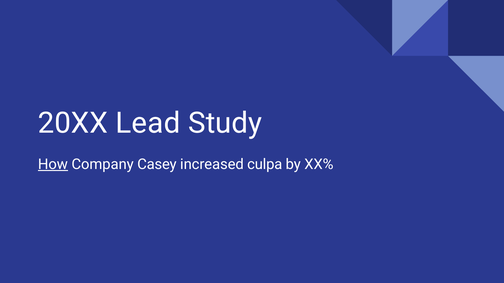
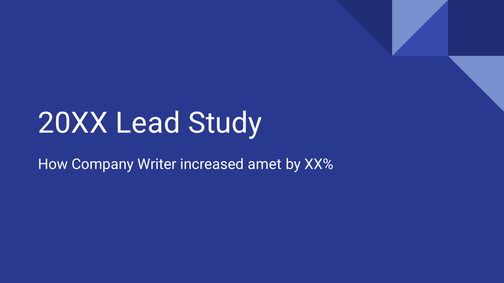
How underline: present -> none
Casey: Casey -> Writer
culpa: culpa -> amet
